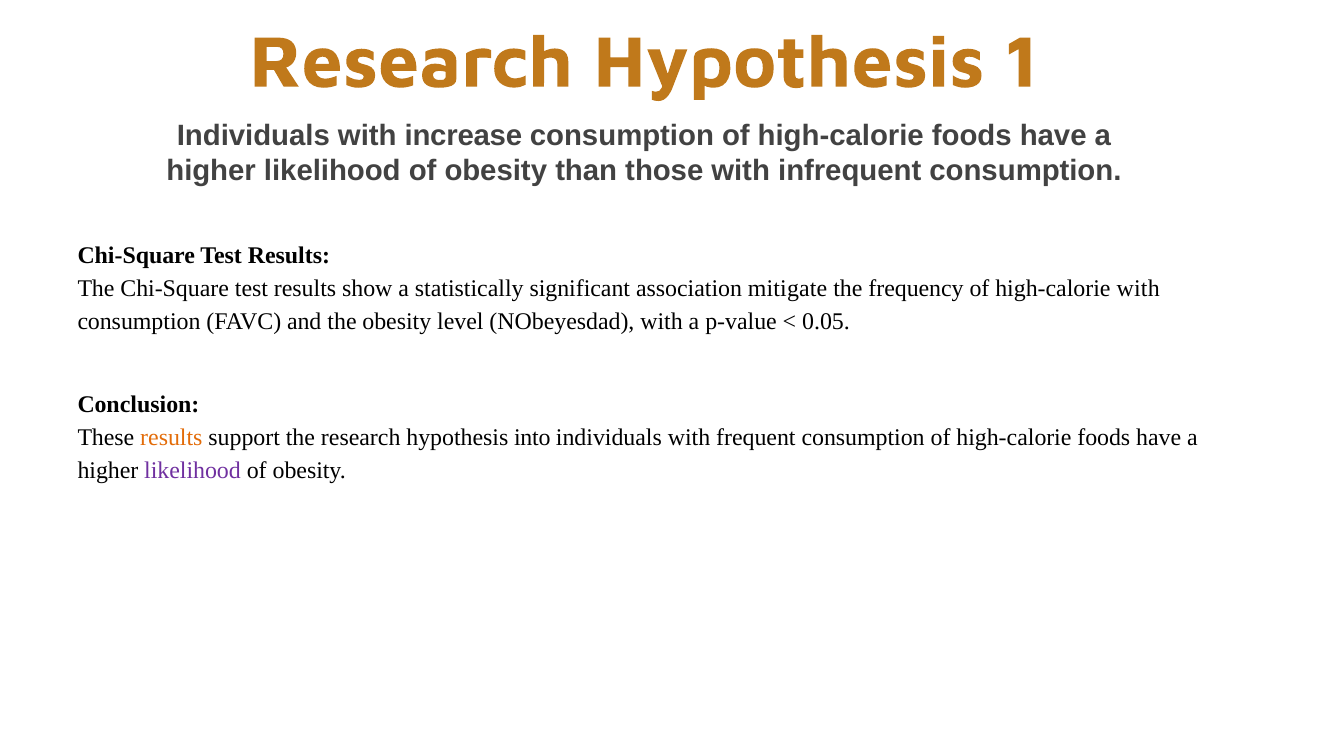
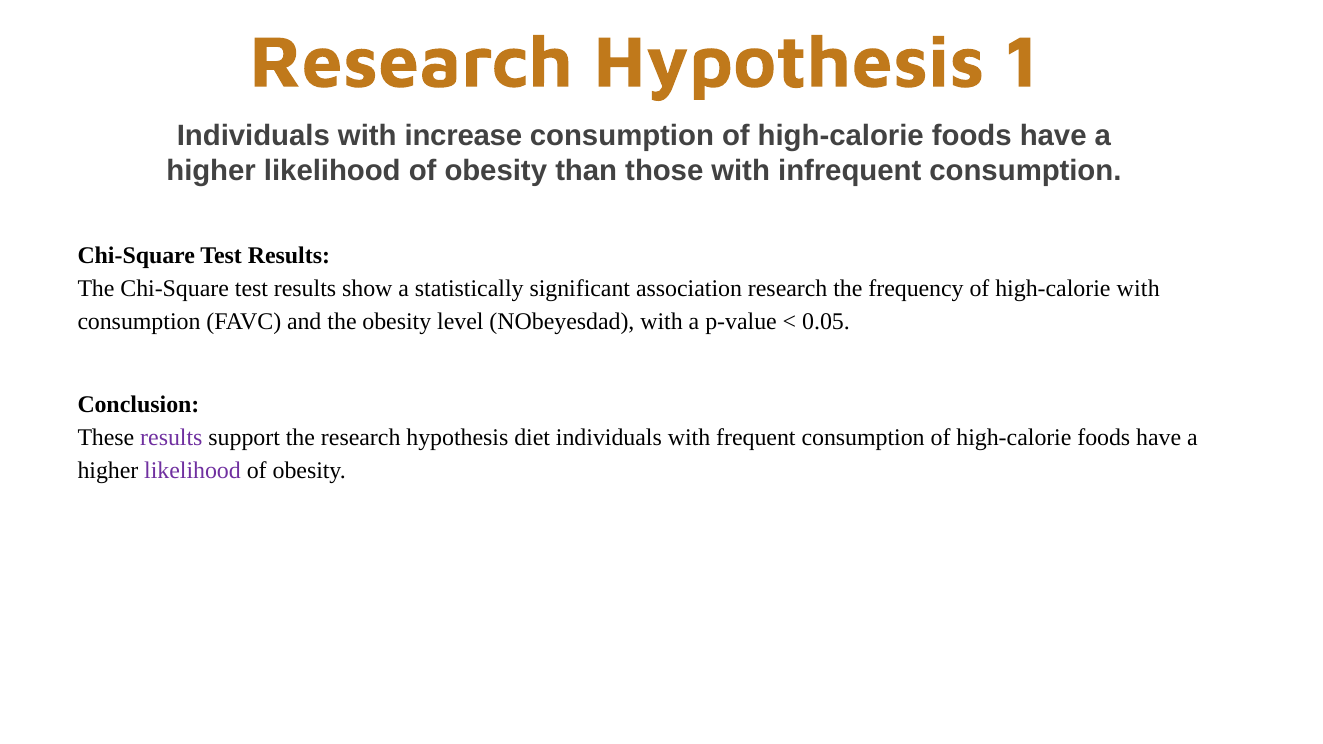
association mitigate: mitigate -> research
results at (171, 438) colour: orange -> purple
into: into -> diet
